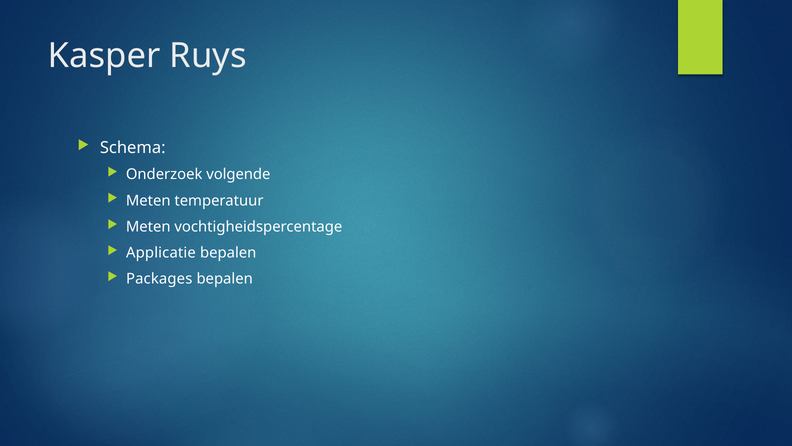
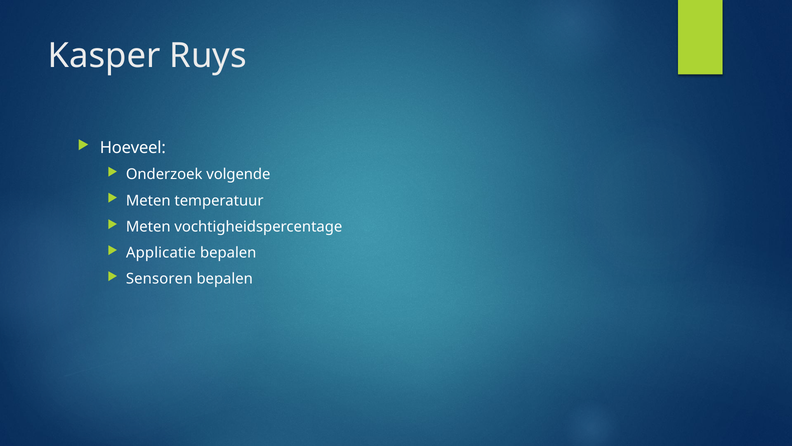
Schema: Schema -> Hoeveel
Packages: Packages -> Sensoren
